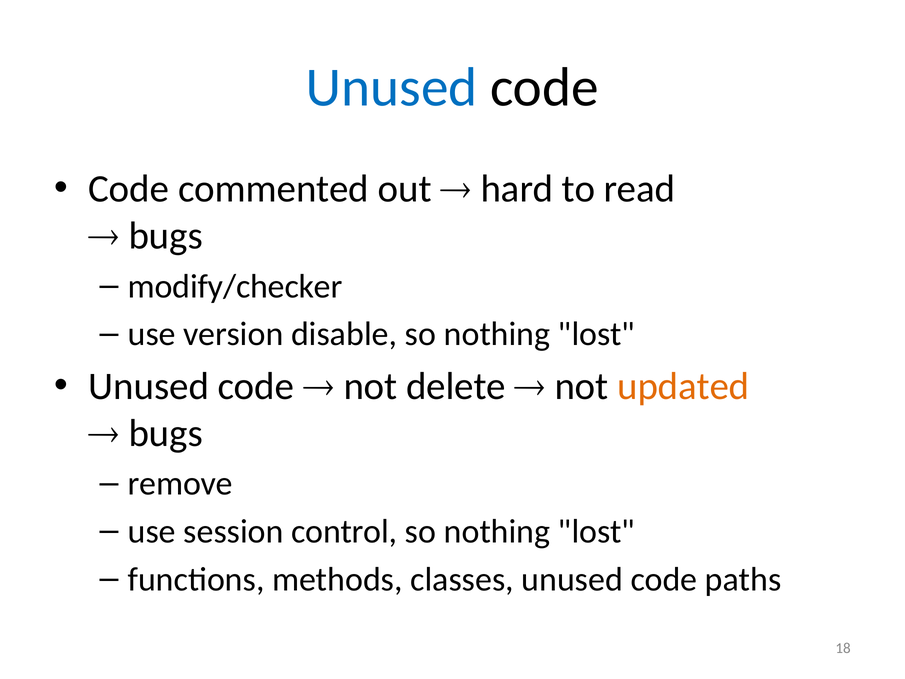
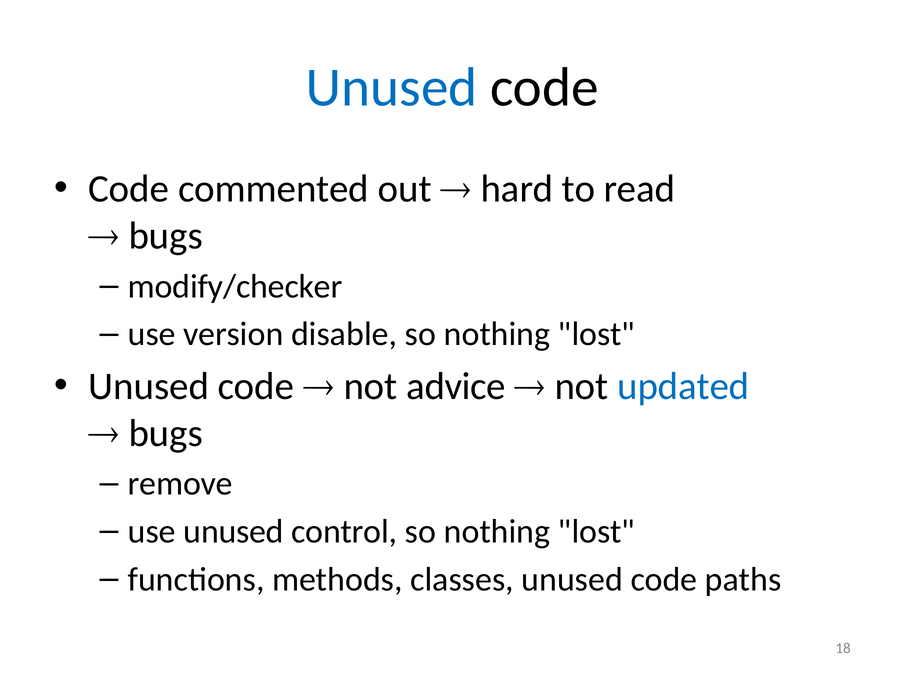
delete: delete -> advice
updated colour: orange -> blue
use session: session -> unused
